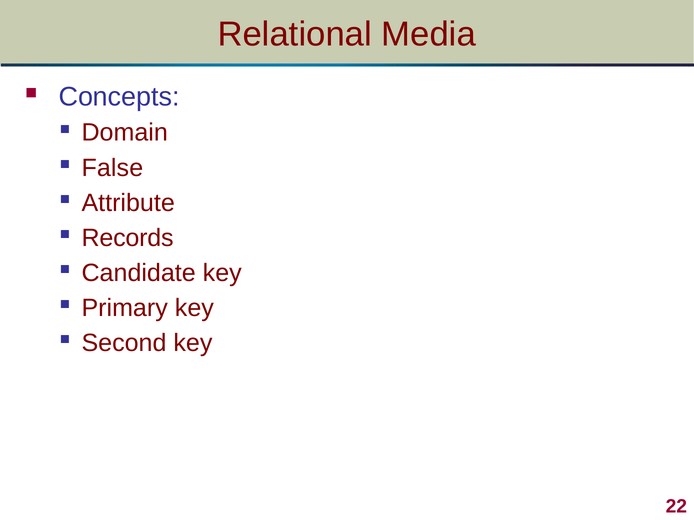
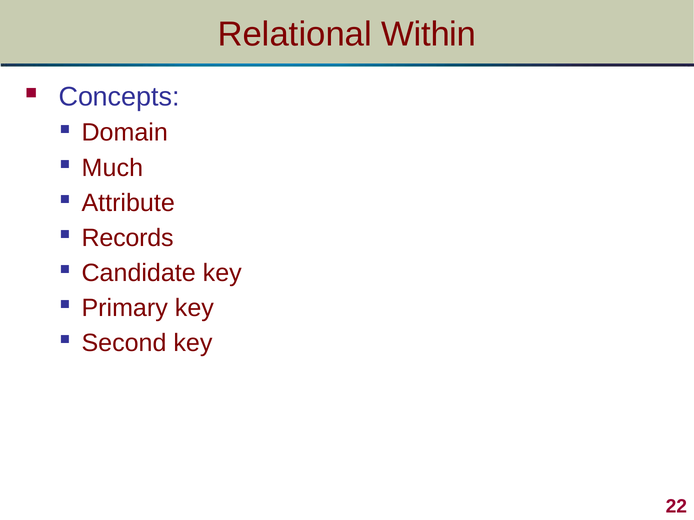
Media: Media -> Within
False: False -> Much
